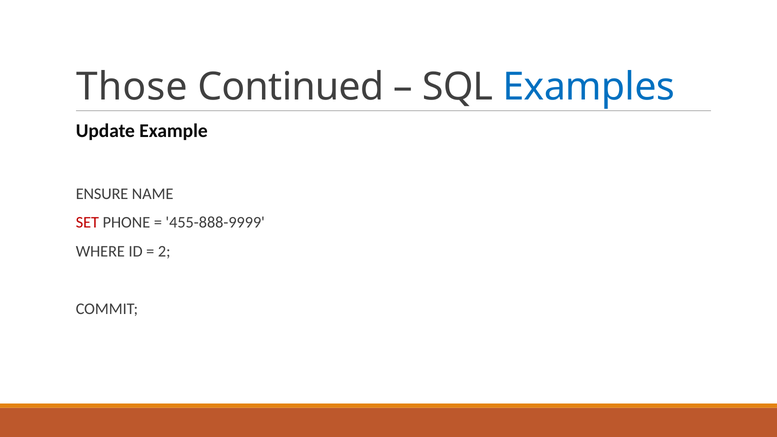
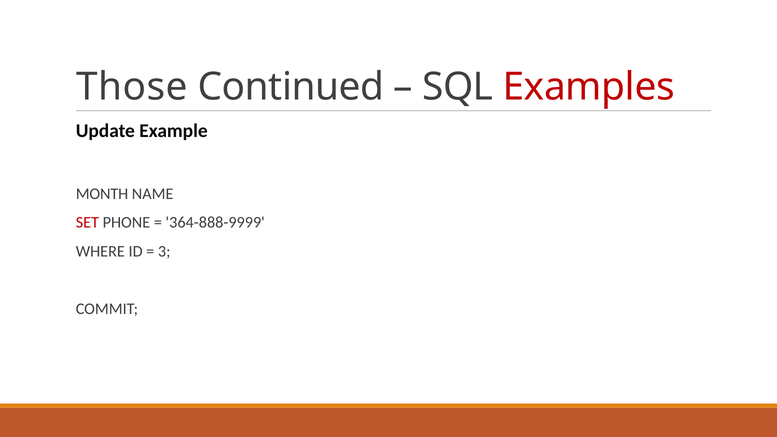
Examples colour: blue -> red
ENSURE: ENSURE -> MONTH
455-888-9999: 455-888-9999 -> 364-888-9999
2: 2 -> 3
